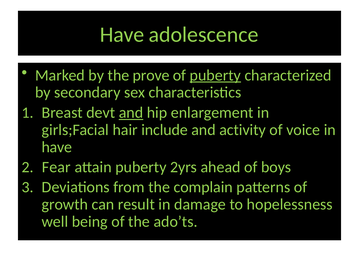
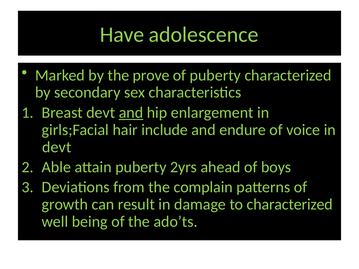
puberty at (215, 75) underline: present -> none
activity: activity -> endure
have at (57, 147): have -> devt
Fear: Fear -> Able
to hopelessness: hopelessness -> characterized
